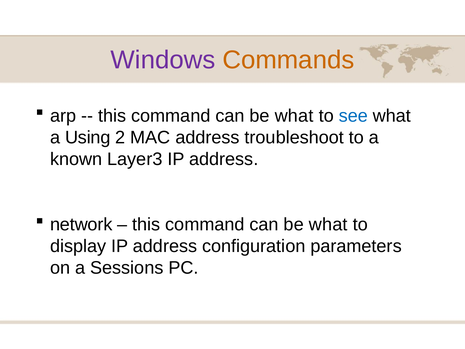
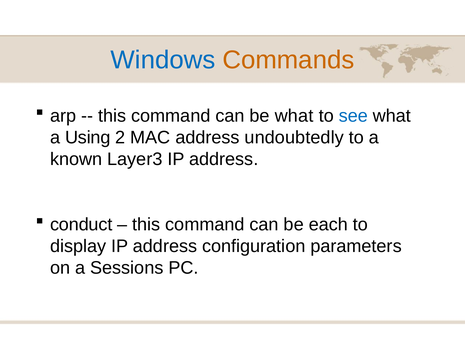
Windows colour: purple -> blue
troubleshoot: troubleshoot -> undoubtedly
network: network -> conduct
what at (328, 224): what -> each
